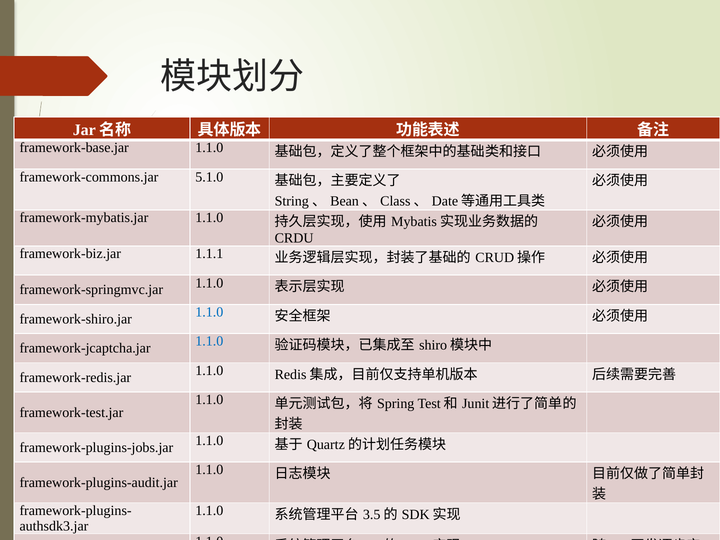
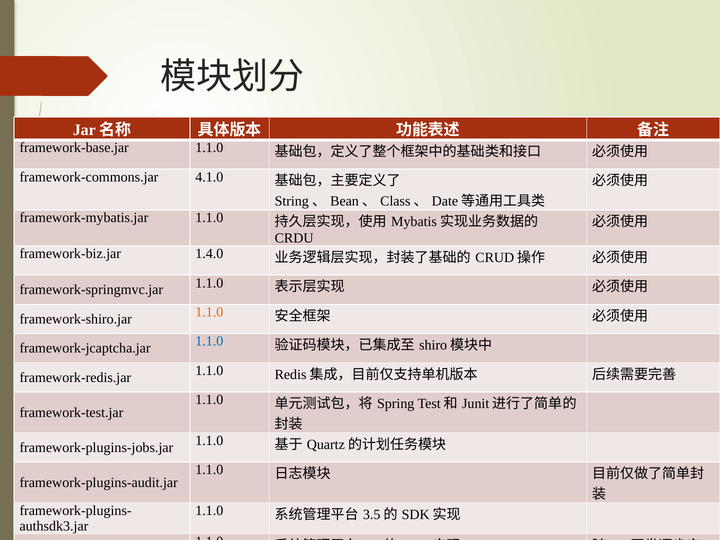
5.1.0: 5.1.0 -> 4.1.0
1.1.1: 1.1.1 -> 1.4.0
1.1.0 at (209, 312) colour: blue -> orange
